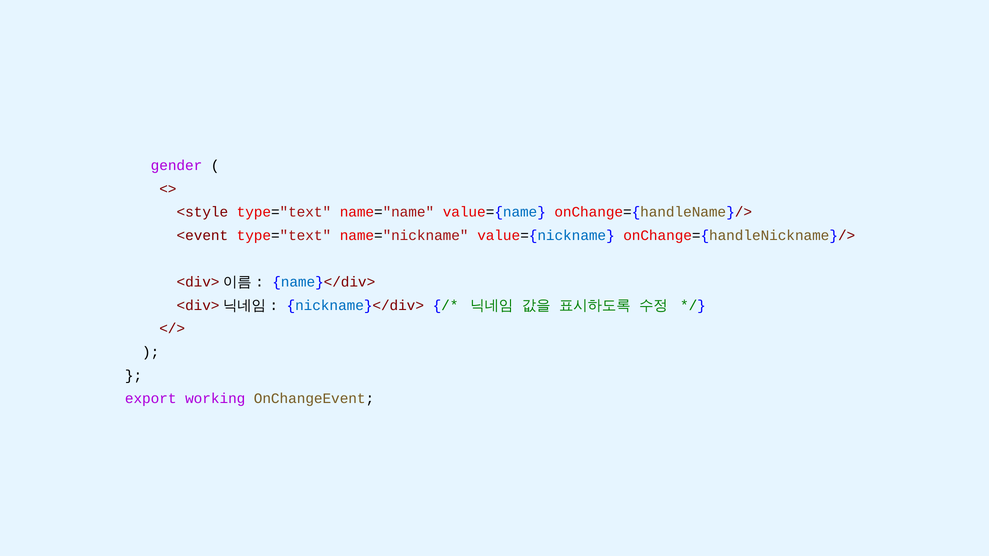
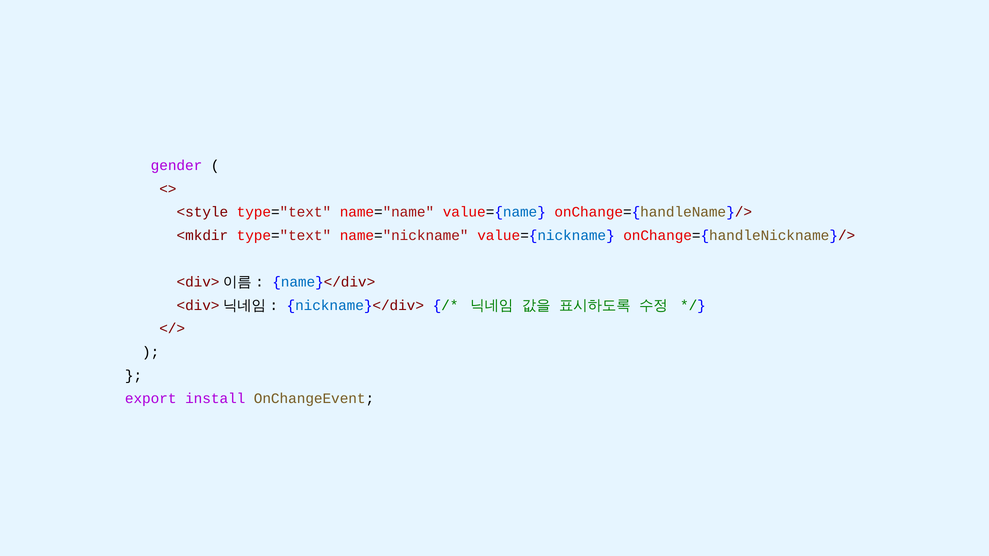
<event: <event -> <mkdir
working: working -> install
